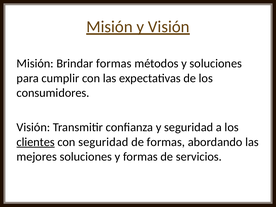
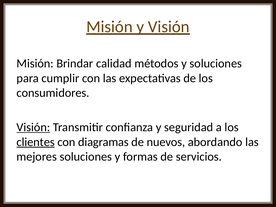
Brindar formas: formas -> calidad
Visión at (33, 127) underline: none -> present
con seguridad: seguridad -> diagramas
de formas: formas -> nuevos
